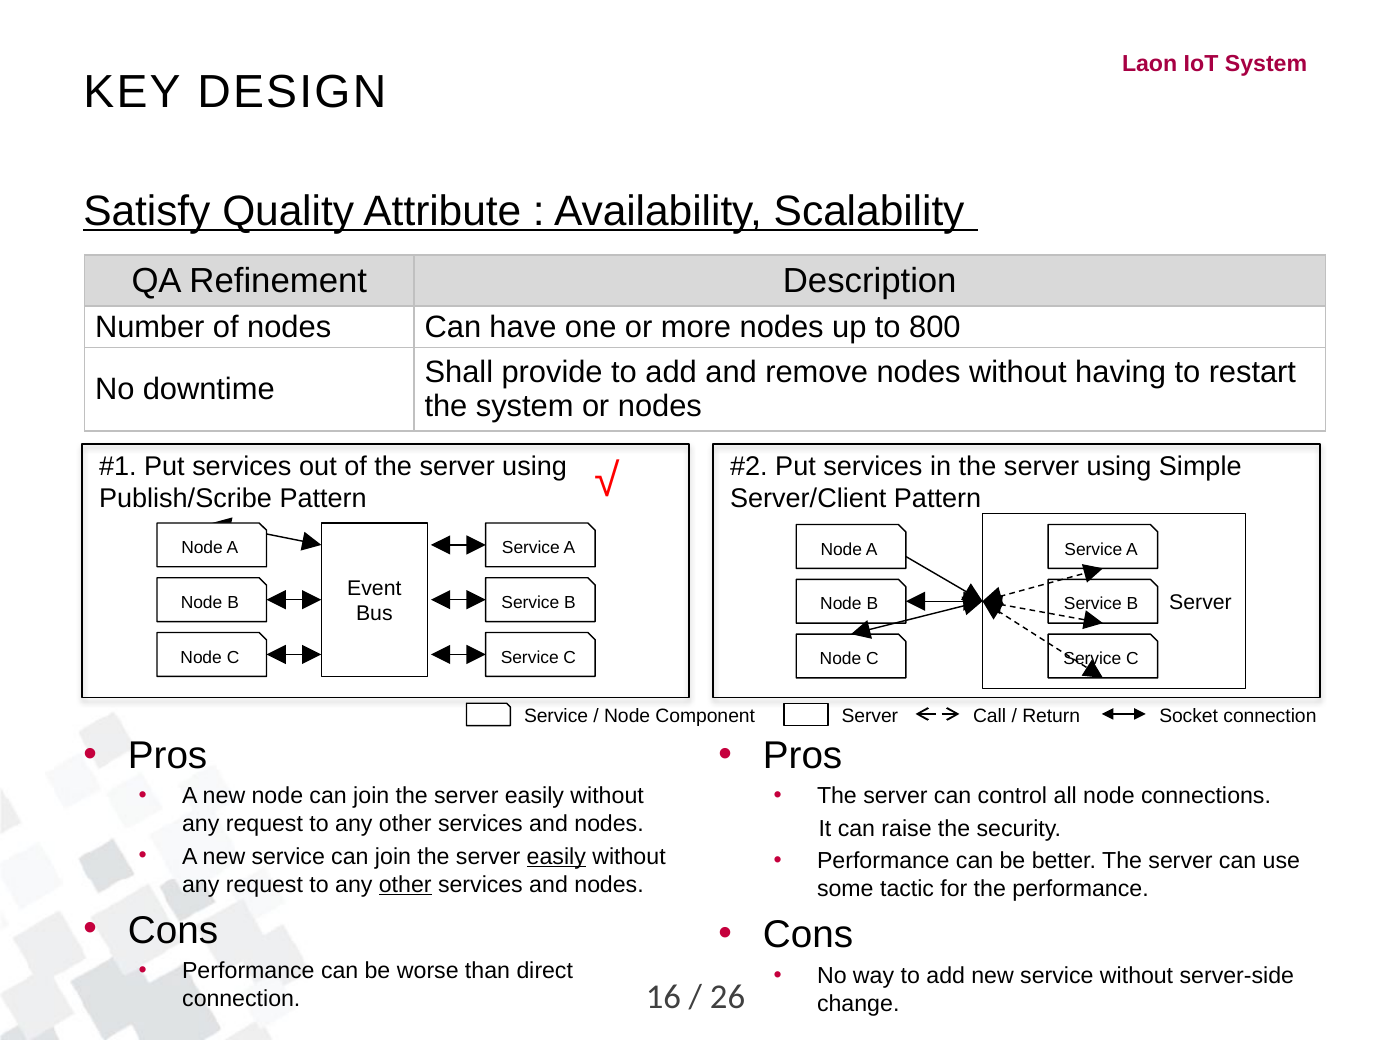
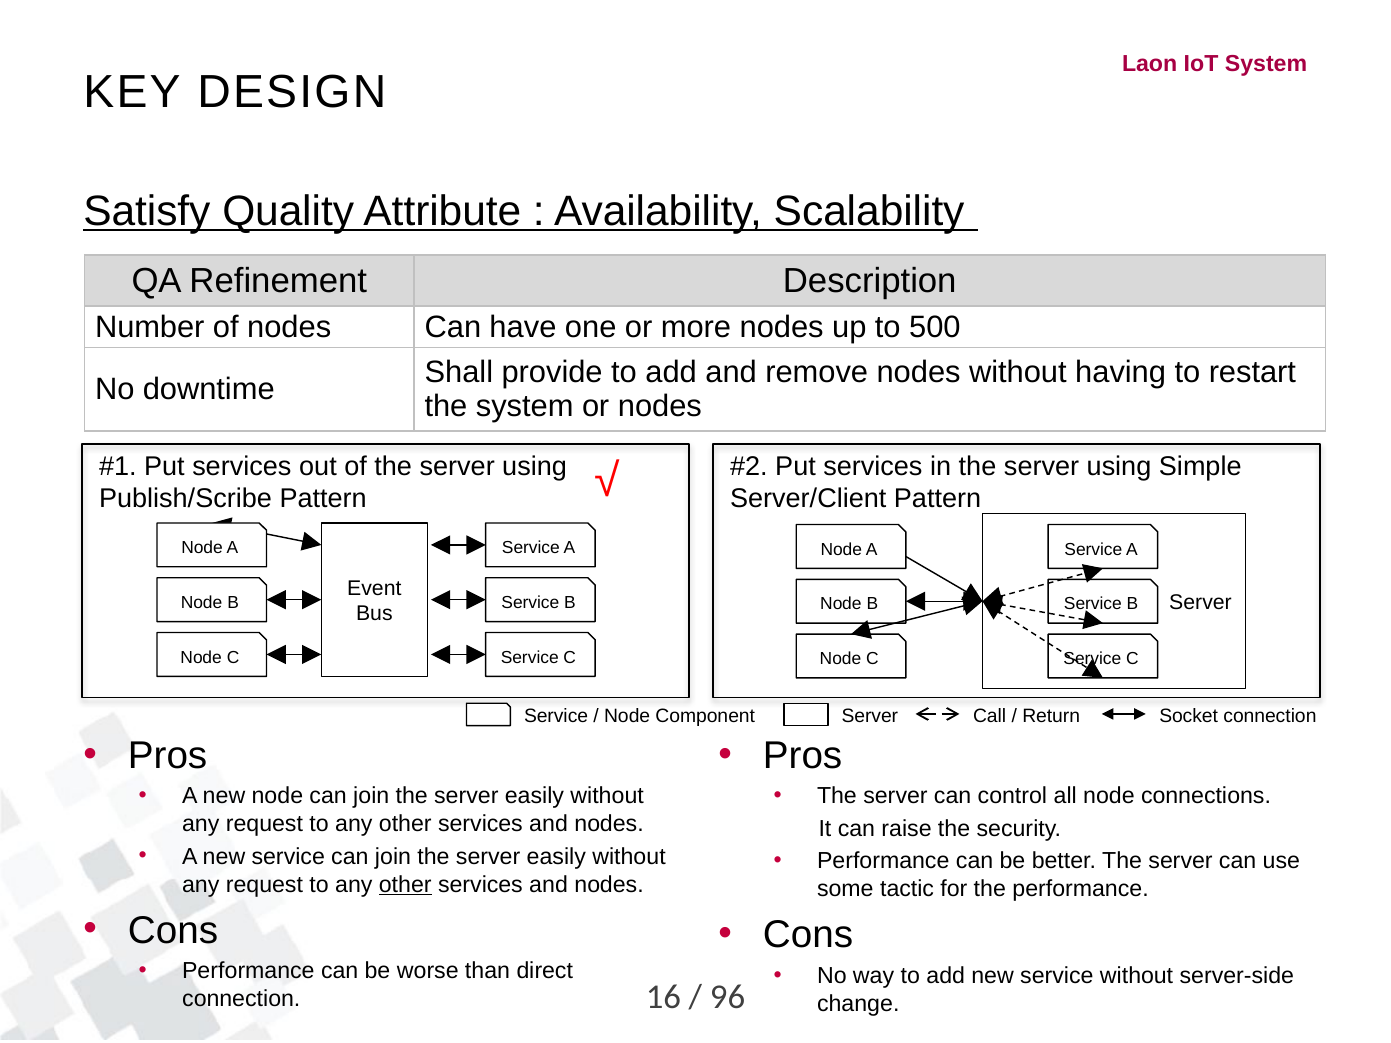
800: 800 -> 500
easily at (556, 857) underline: present -> none
26: 26 -> 96
